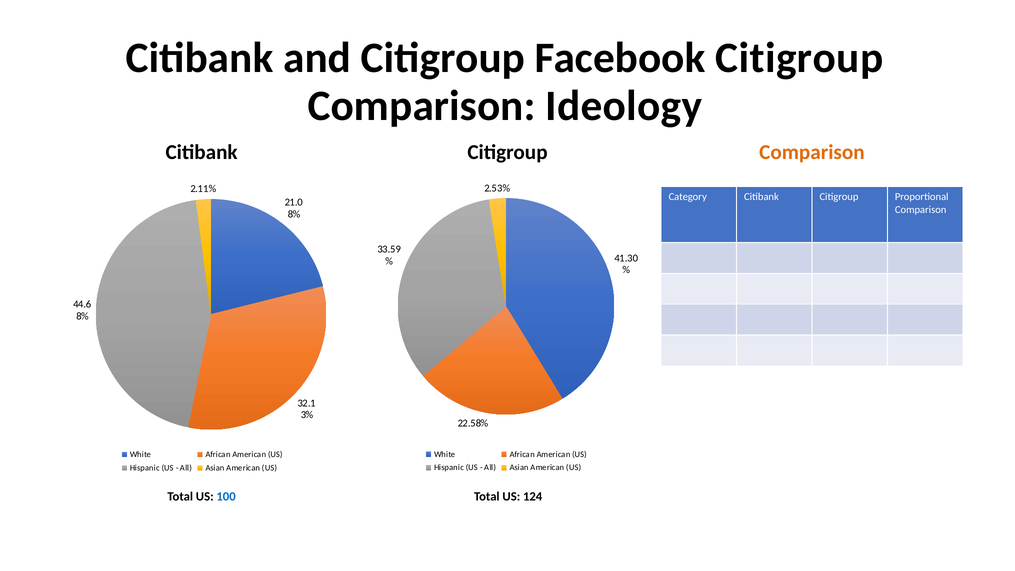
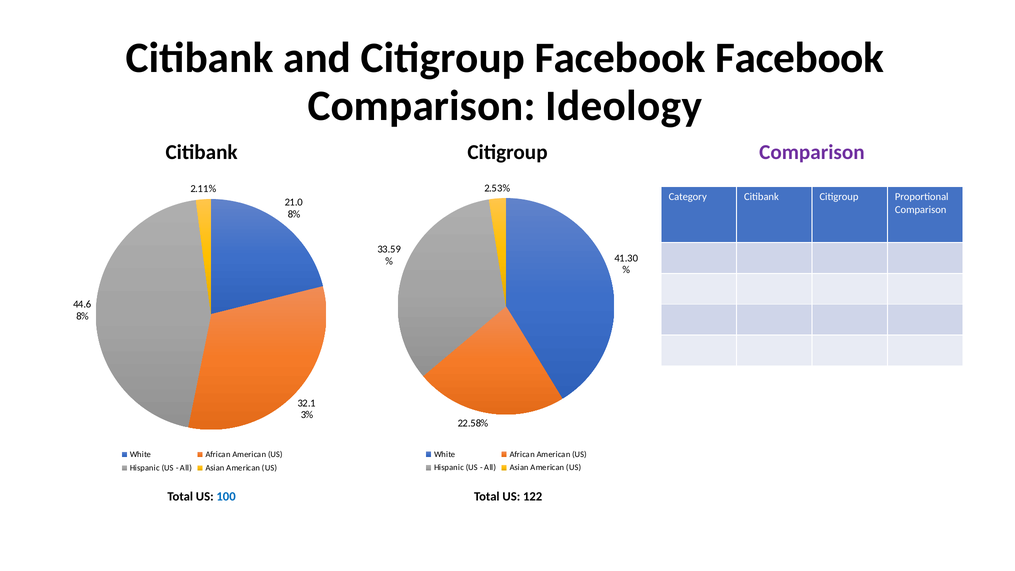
Facebook Citigroup: Citigroup -> Facebook
Comparison at (812, 152) colour: orange -> purple
124: 124 -> 122
